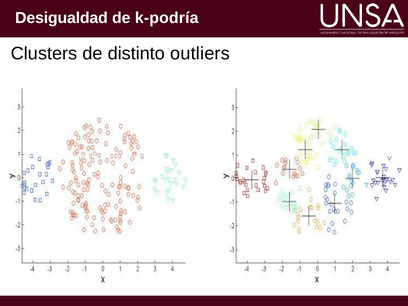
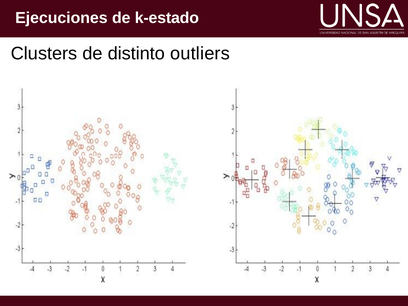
Desigualdad: Desigualdad -> Ejecuciones
k-podría: k-podría -> k-estado
